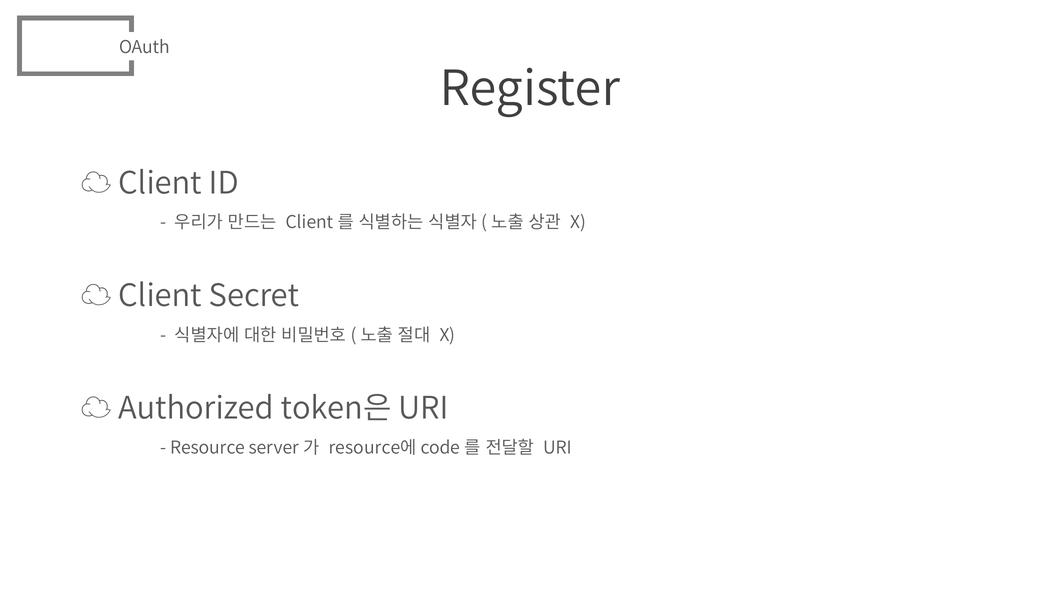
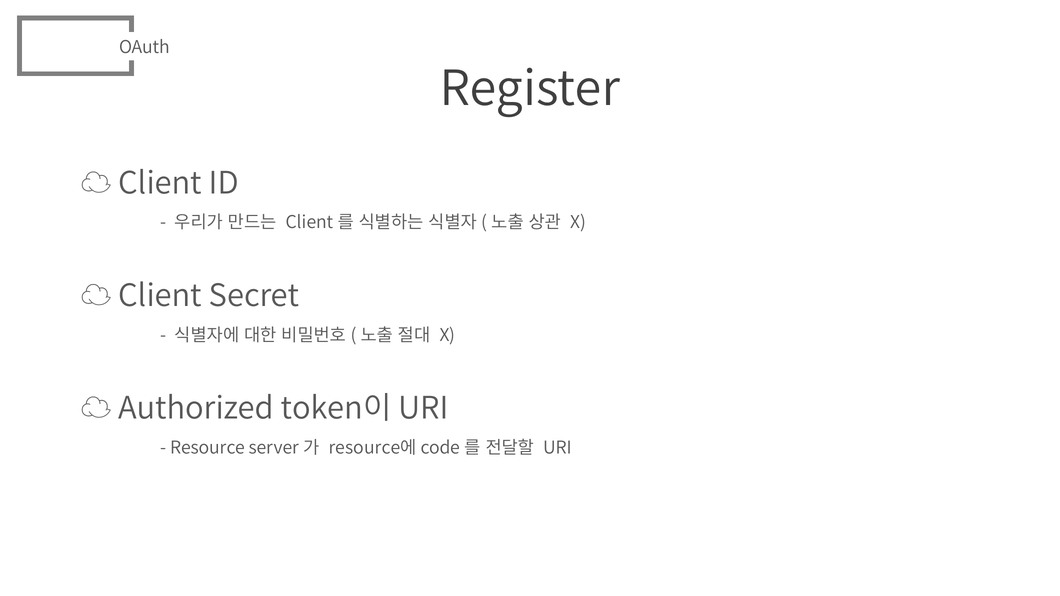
token은: token은 -> token이
